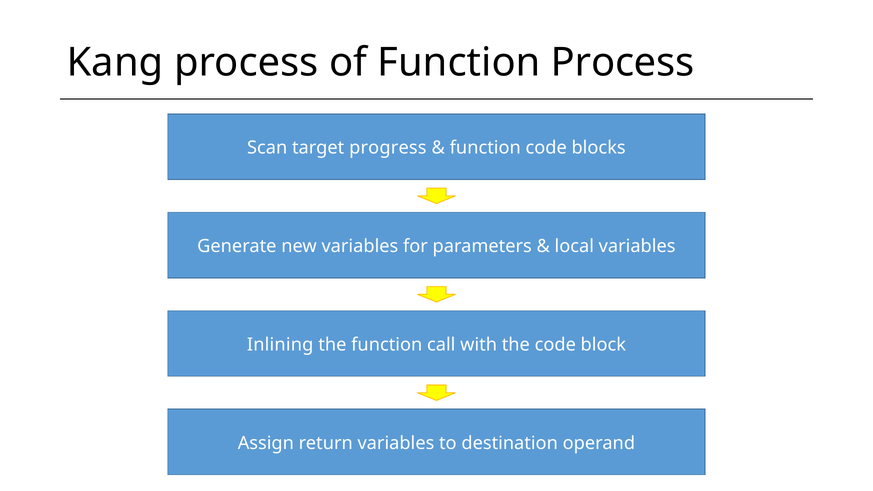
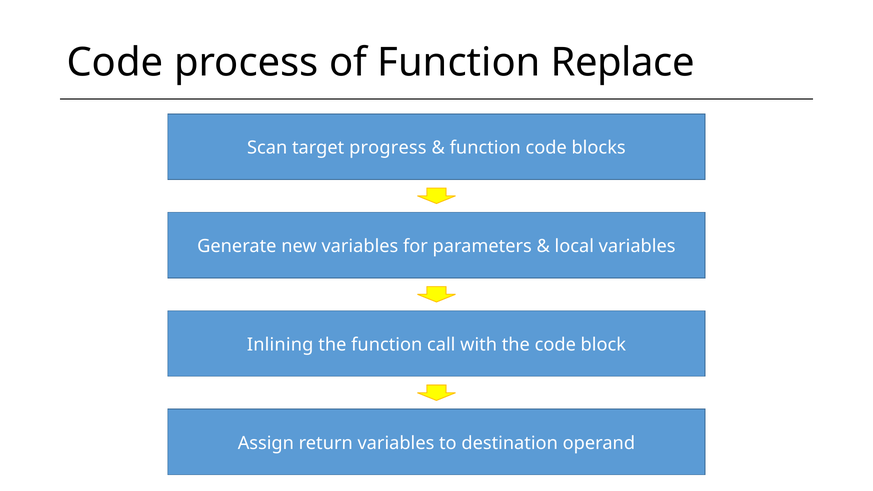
Kang at (115, 62): Kang -> Code
Function Process: Process -> Replace
